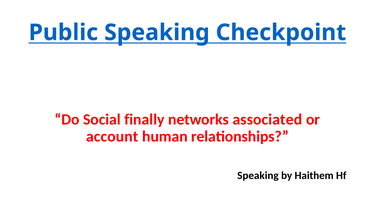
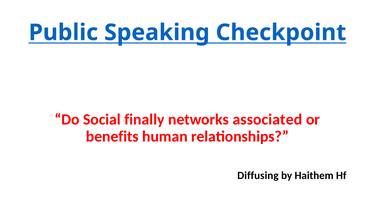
account: account -> benefits
Speaking at (258, 175): Speaking -> Diffusing
